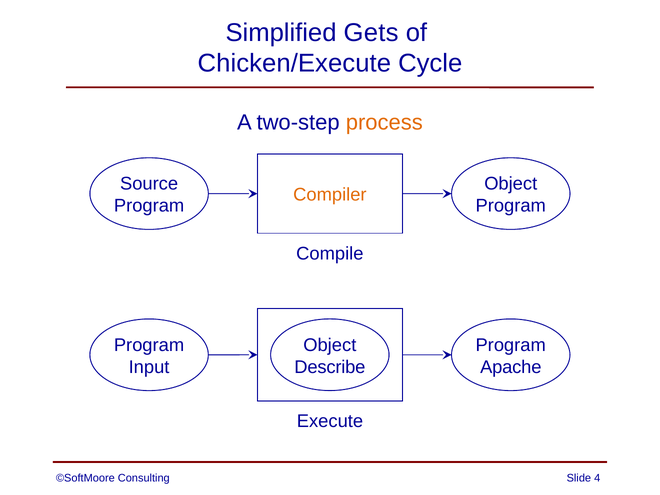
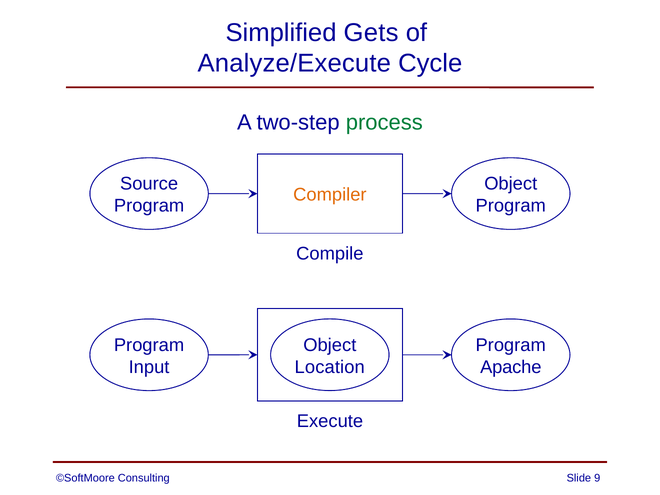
Chicken/Execute: Chicken/Execute -> Analyze/Execute
process colour: orange -> green
Describe: Describe -> Location
4: 4 -> 9
